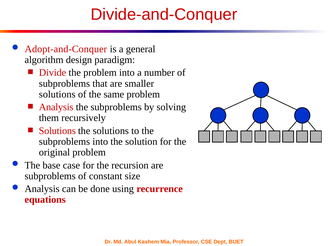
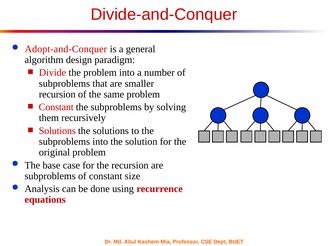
solutions at (57, 94): solutions -> recursion
Analysis at (56, 107): Analysis -> Constant
